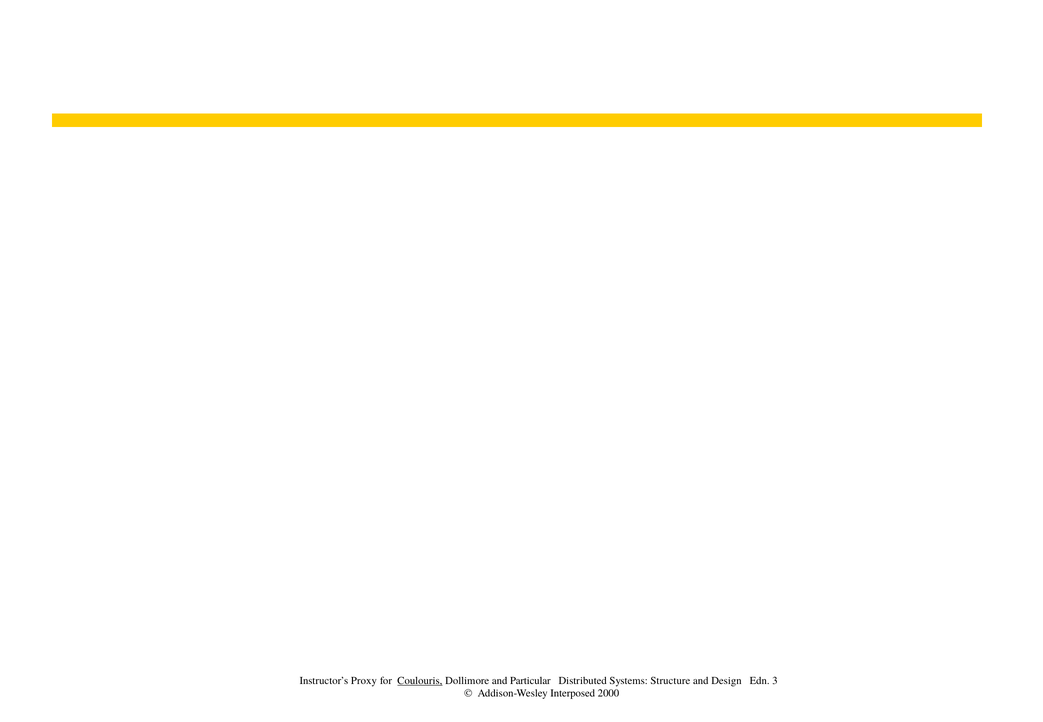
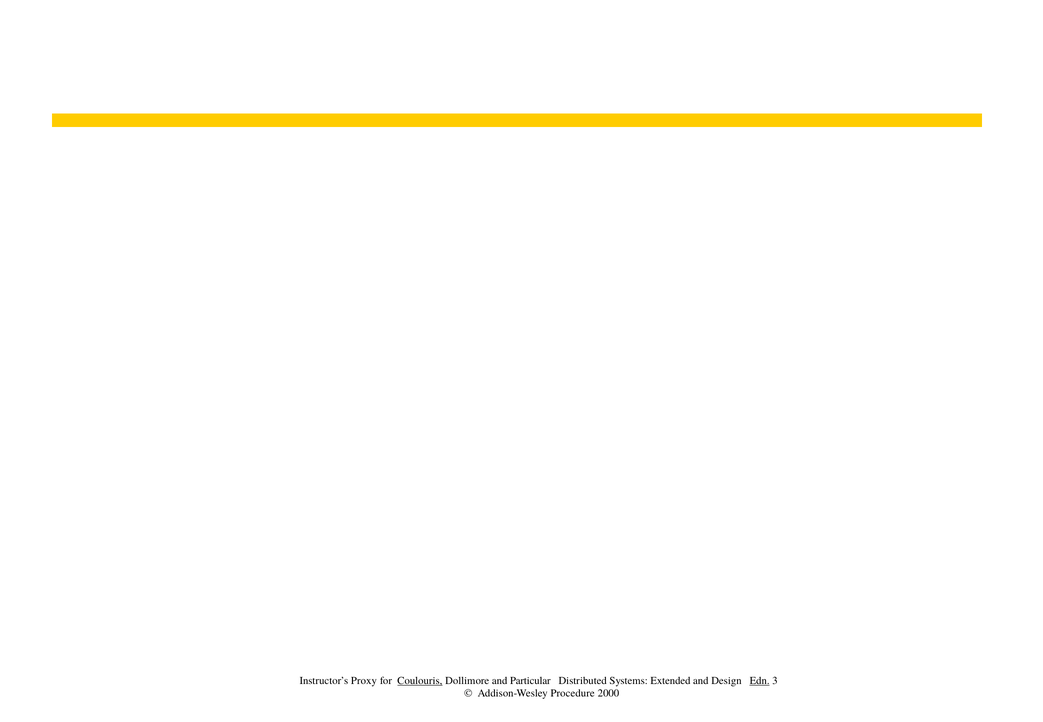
Structure: Structure -> Extended
Edn underline: none -> present
Interposed: Interposed -> Procedure
